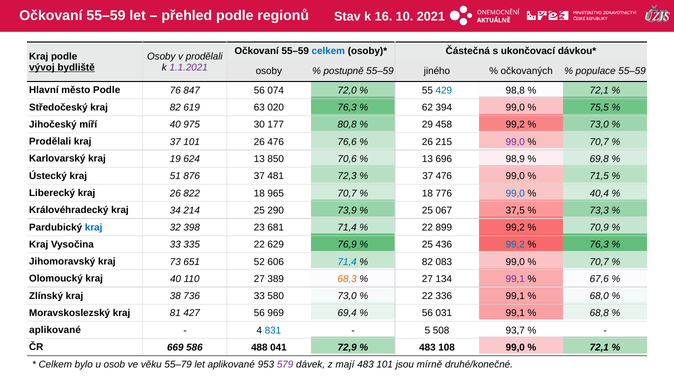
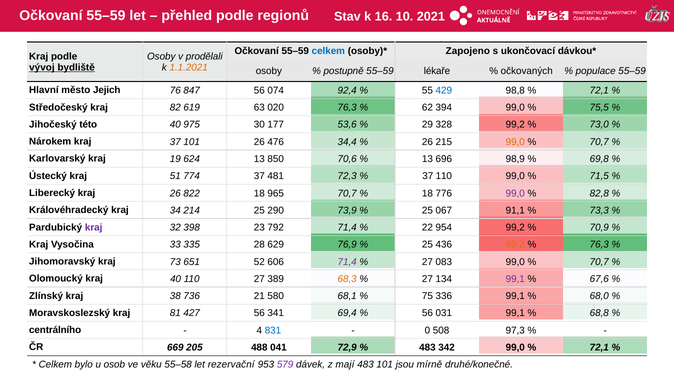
Částečná: Částečná -> Zapojeno
1.1.2021 colour: purple -> orange
jiného: jiného -> lékaře
město Podle: Podle -> Jejich
72,0: 72,0 -> 92,4
míří: míří -> této
80,8: 80,8 -> 53,6
458: 458 -> 328
Prodělali at (50, 142): Prodělali -> Nárokem
76,6: 76,6 -> 34,4
99,0 at (515, 142) colour: purple -> orange
876: 876 -> 774
37 476: 476 -> 110
99,0 at (515, 193) colour: blue -> purple
40,4: 40,4 -> 82,8
37,5: 37,5 -> 91,1
kraj at (94, 227) colour: blue -> purple
681: 681 -> 792
899: 899 -> 954
335 22: 22 -> 28
99,2 at (515, 245) colour: blue -> orange
71,4 at (347, 262) colour: blue -> purple
82 at (427, 262): 82 -> 27
736 33: 33 -> 21
580 73,0: 73,0 -> 68,1
22 at (427, 296): 22 -> 75
969: 969 -> 341
aplikované at (55, 330): aplikované -> centrálního
5: 5 -> 0
93,7: 93,7 -> 97,3
586: 586 -> 205
108: 108 -> 342
55–79: 55–79 -> 55–58
let aplikované: aplikované -> rezervační
